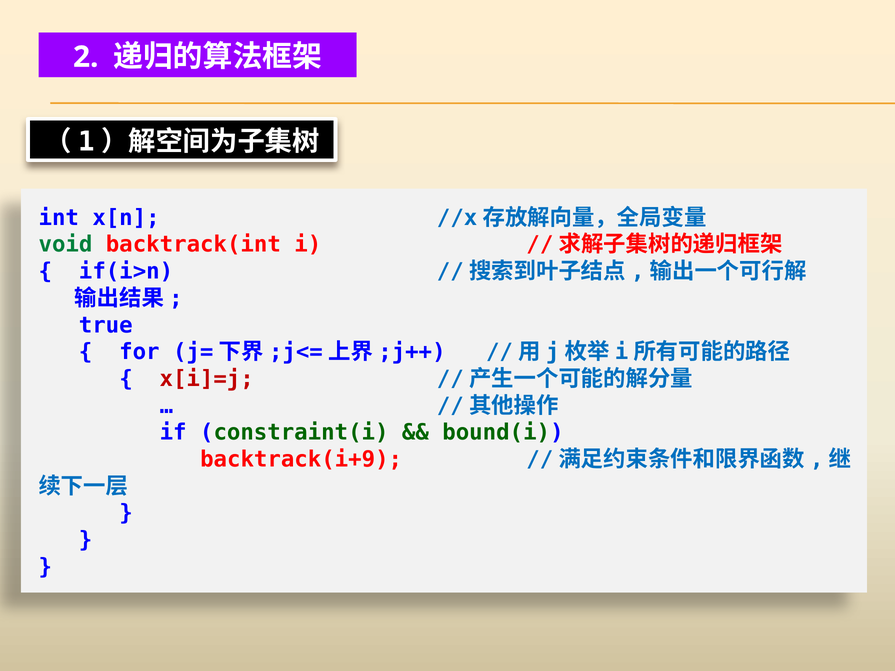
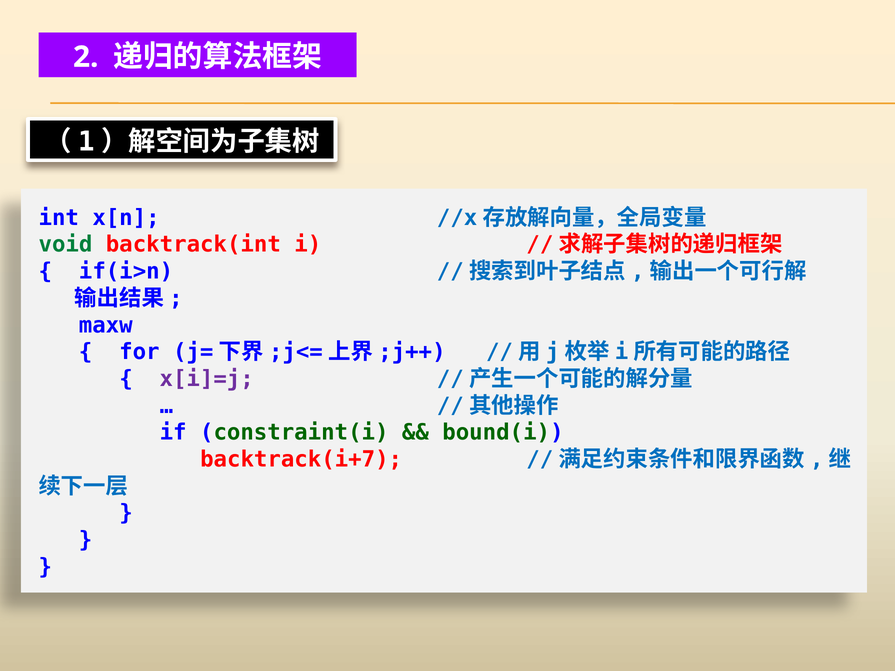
true: true -> maxw
x[i]=j colour: red -> purple
backtrack(i+9: backtrack(i+9 -> backtrack(i+7
